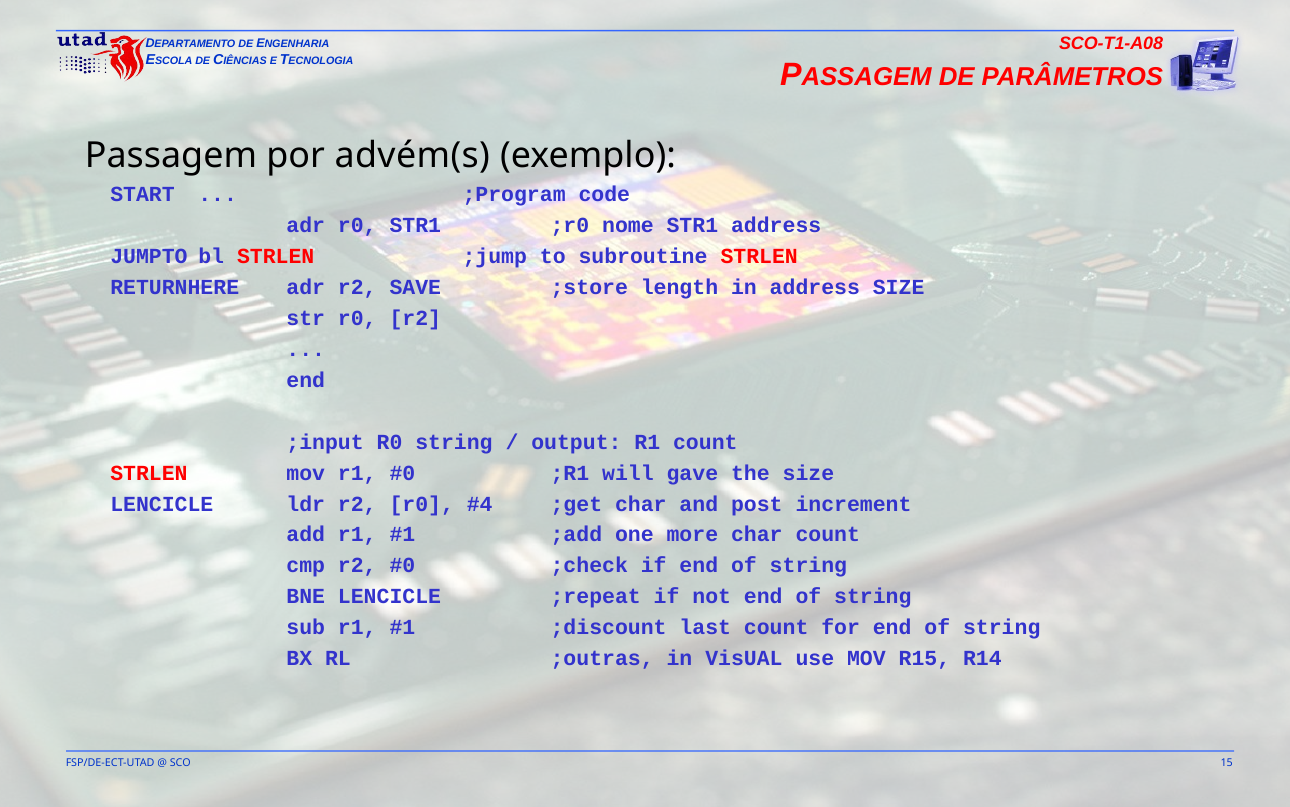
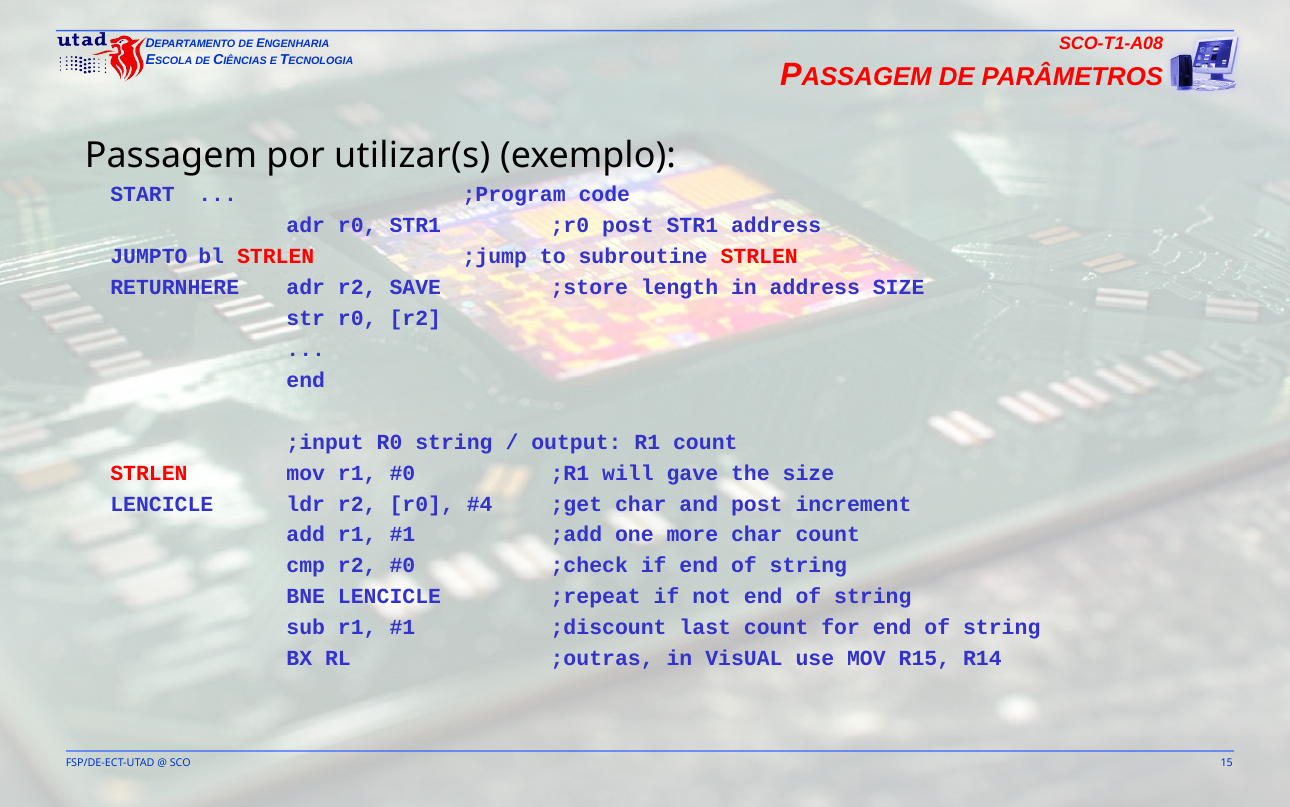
advém(s: advém(s -> utilizar(s
;r0 nome: nome -> post
